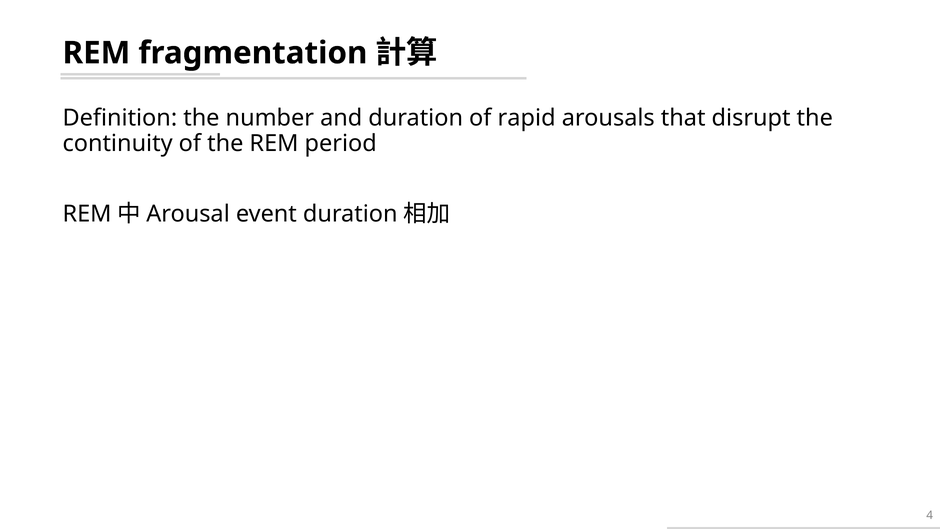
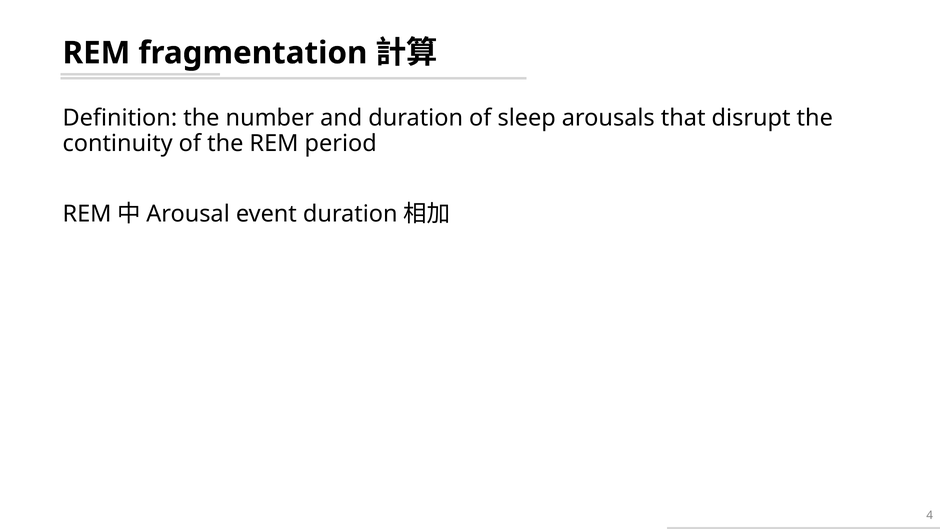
rapid: rapid -> sleep
